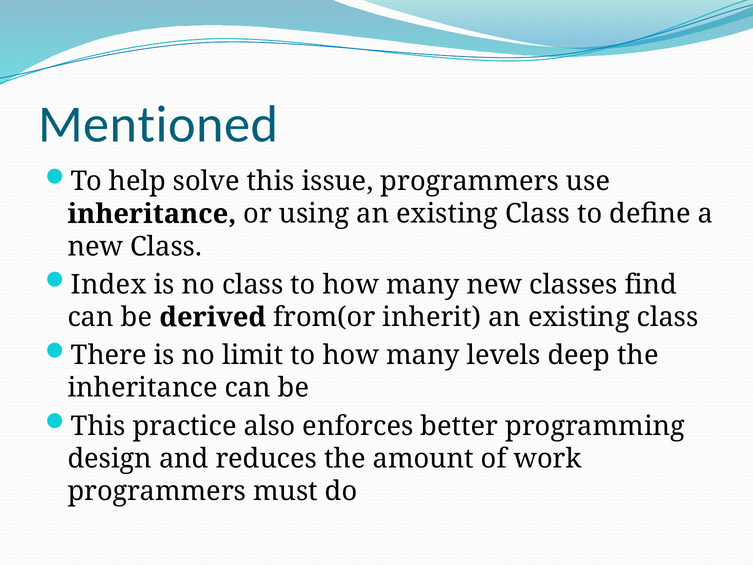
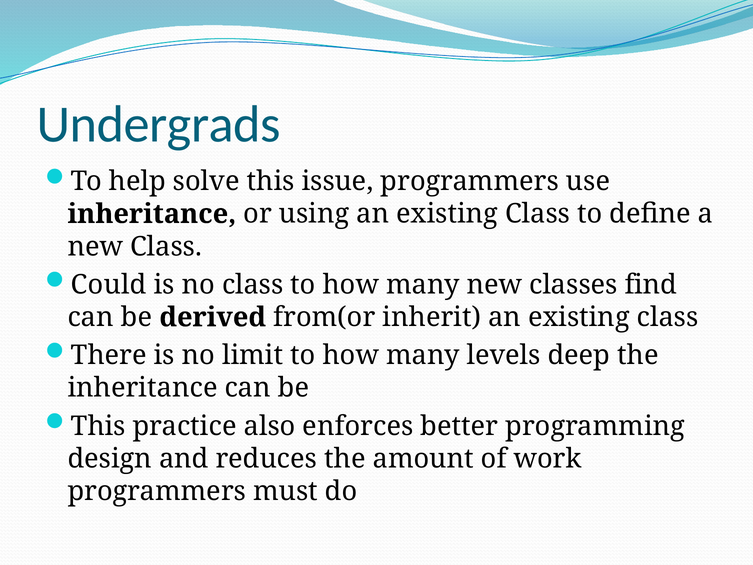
Mentioned: Mentioned -> Undergrads
Index: Index -> Could
